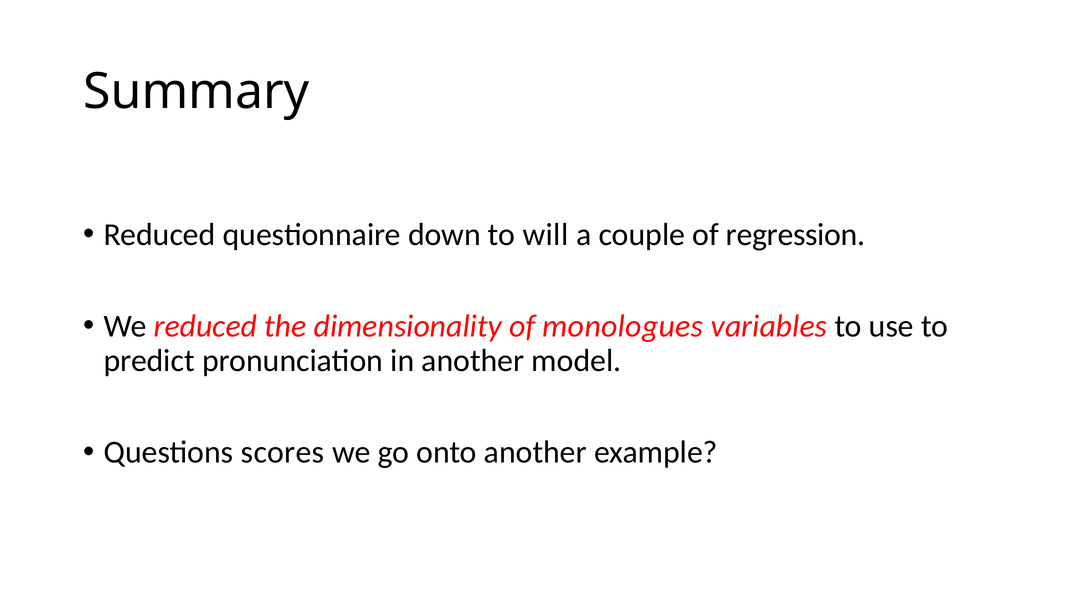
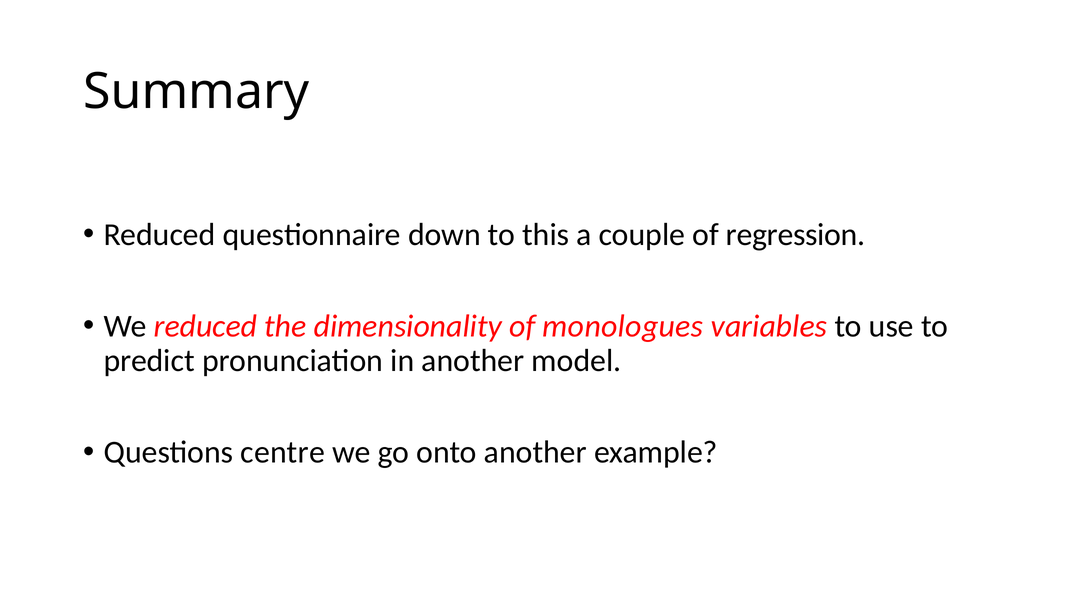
will: will -> this
scores: scores -> centre
